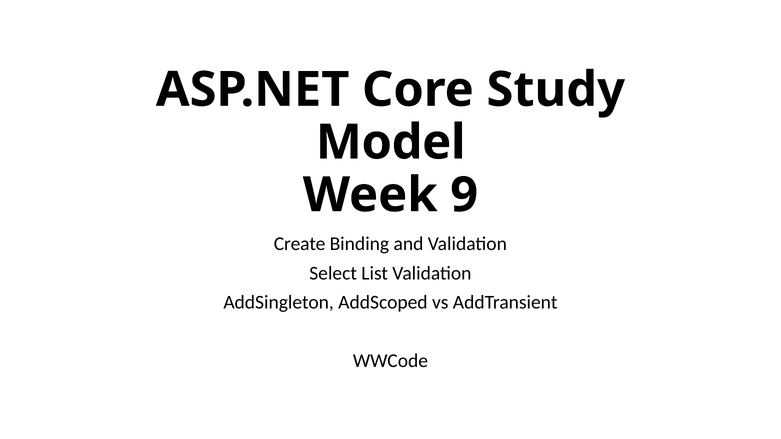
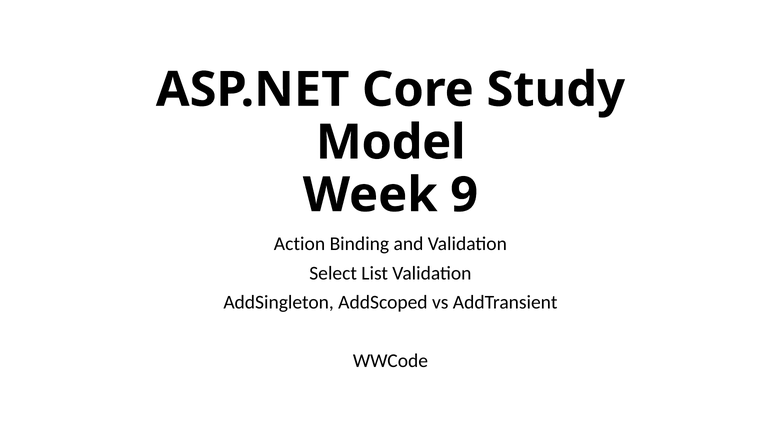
Create: Create -> Action
